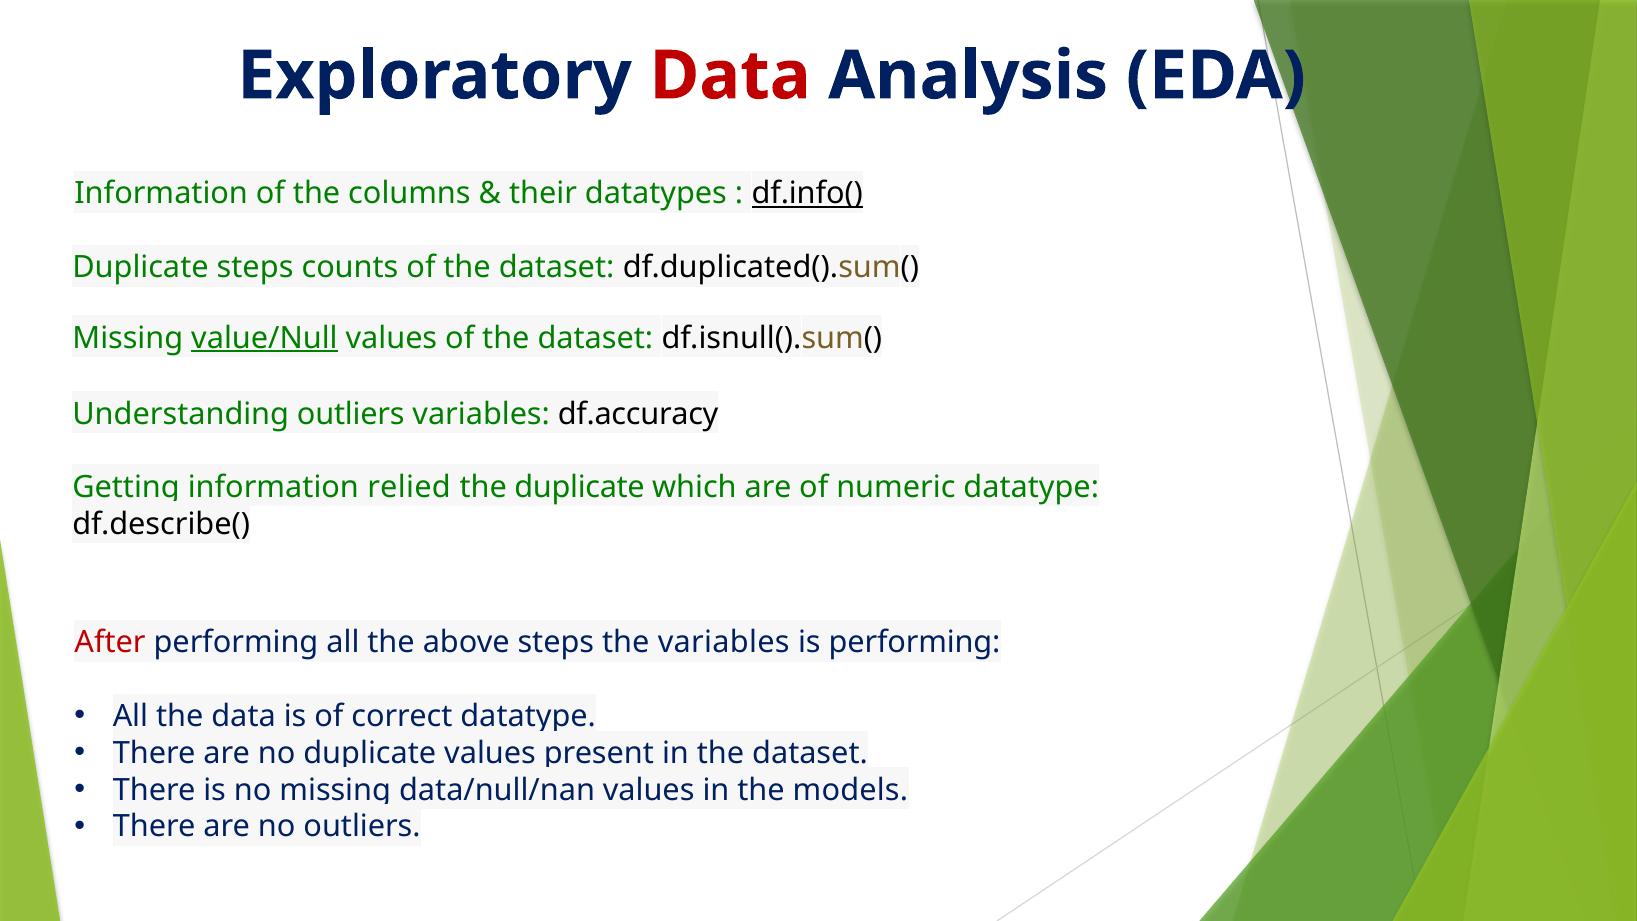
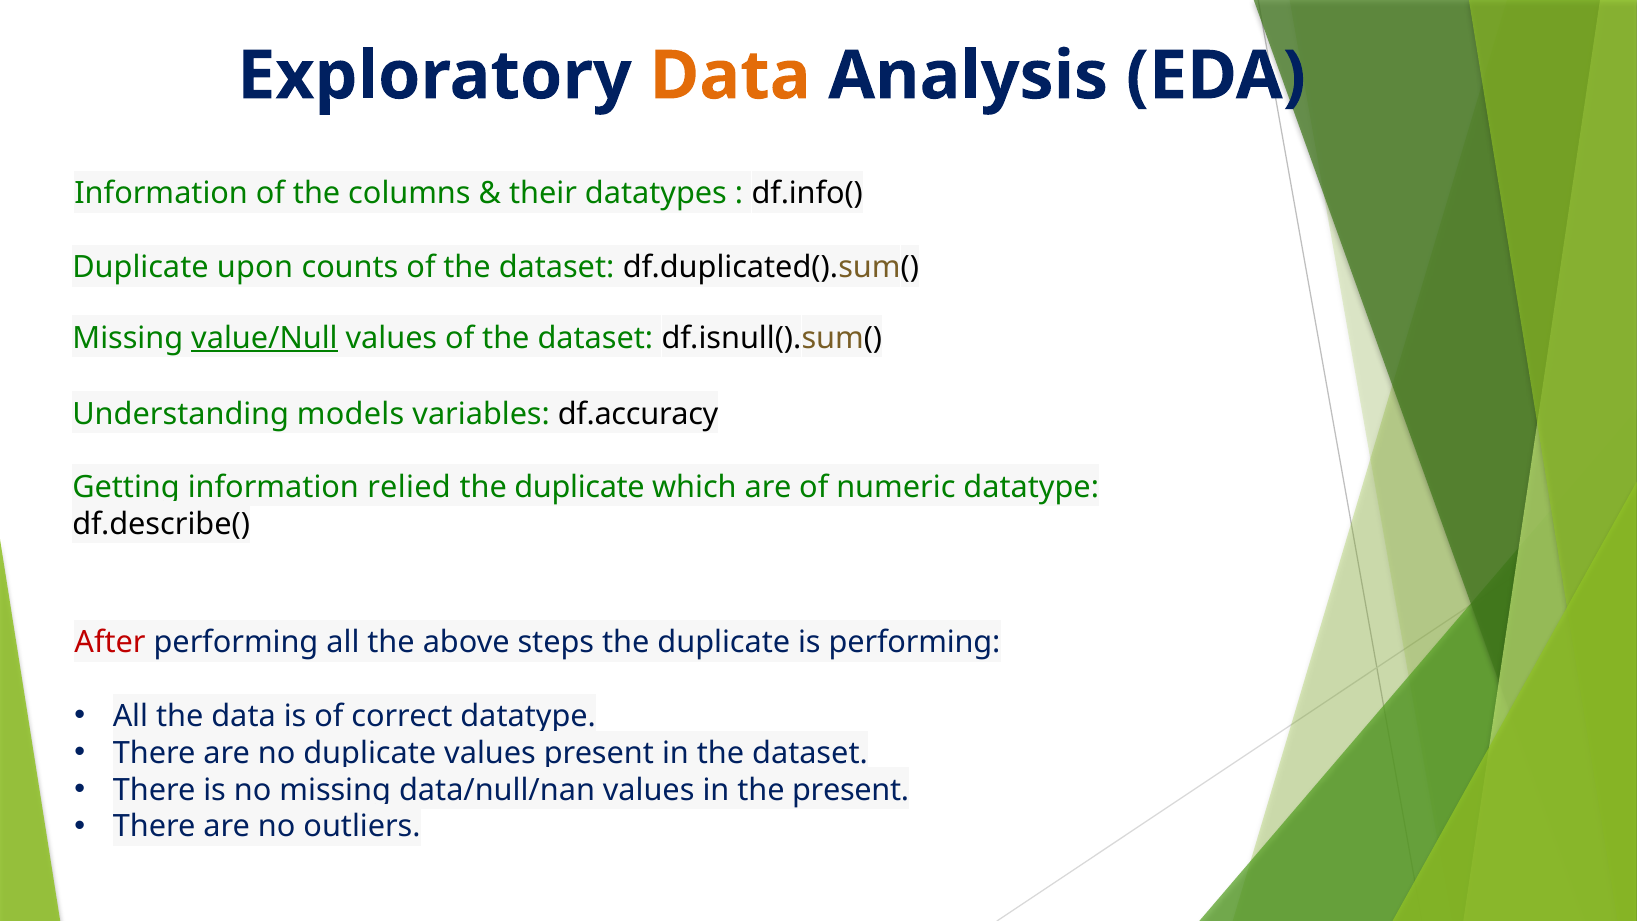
Data at (730, 76) colour: red -> orange
df.info( underline: present -> none
Duplicate steps: steps -> upon
Understanding outliers: outliers -> models
steps the variables: variables -> duplicate
the models: models -> present
